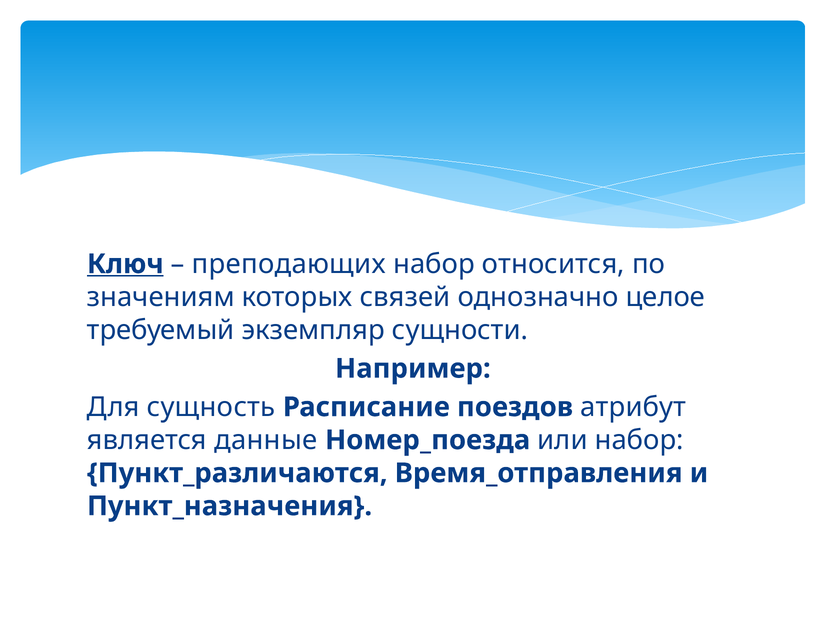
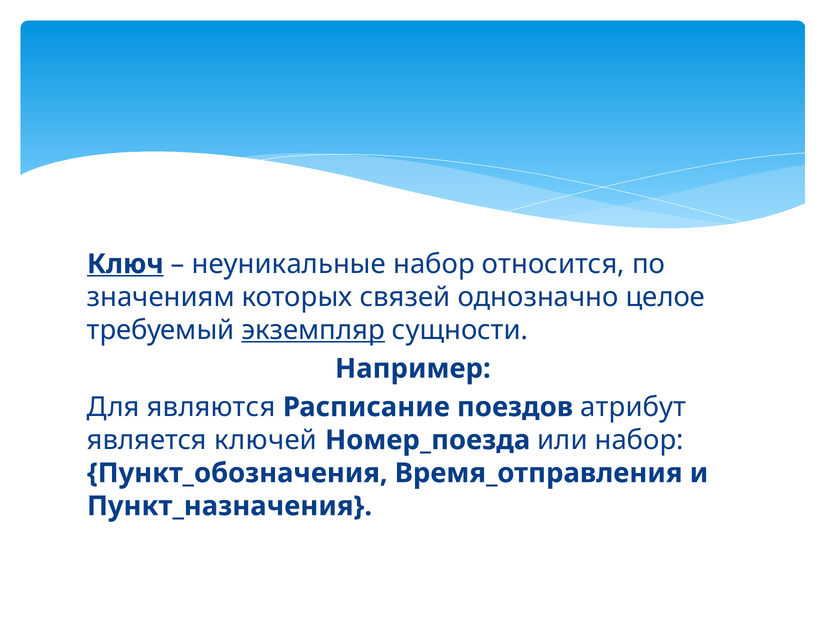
преподающих: преподающих -> неуникальные
экземпляр underline: none -> present
сущность: сущность -> являются
данные: данные -> ключей
Пункт_различаются: Пункт_различаются -> Пункт_обозначения
